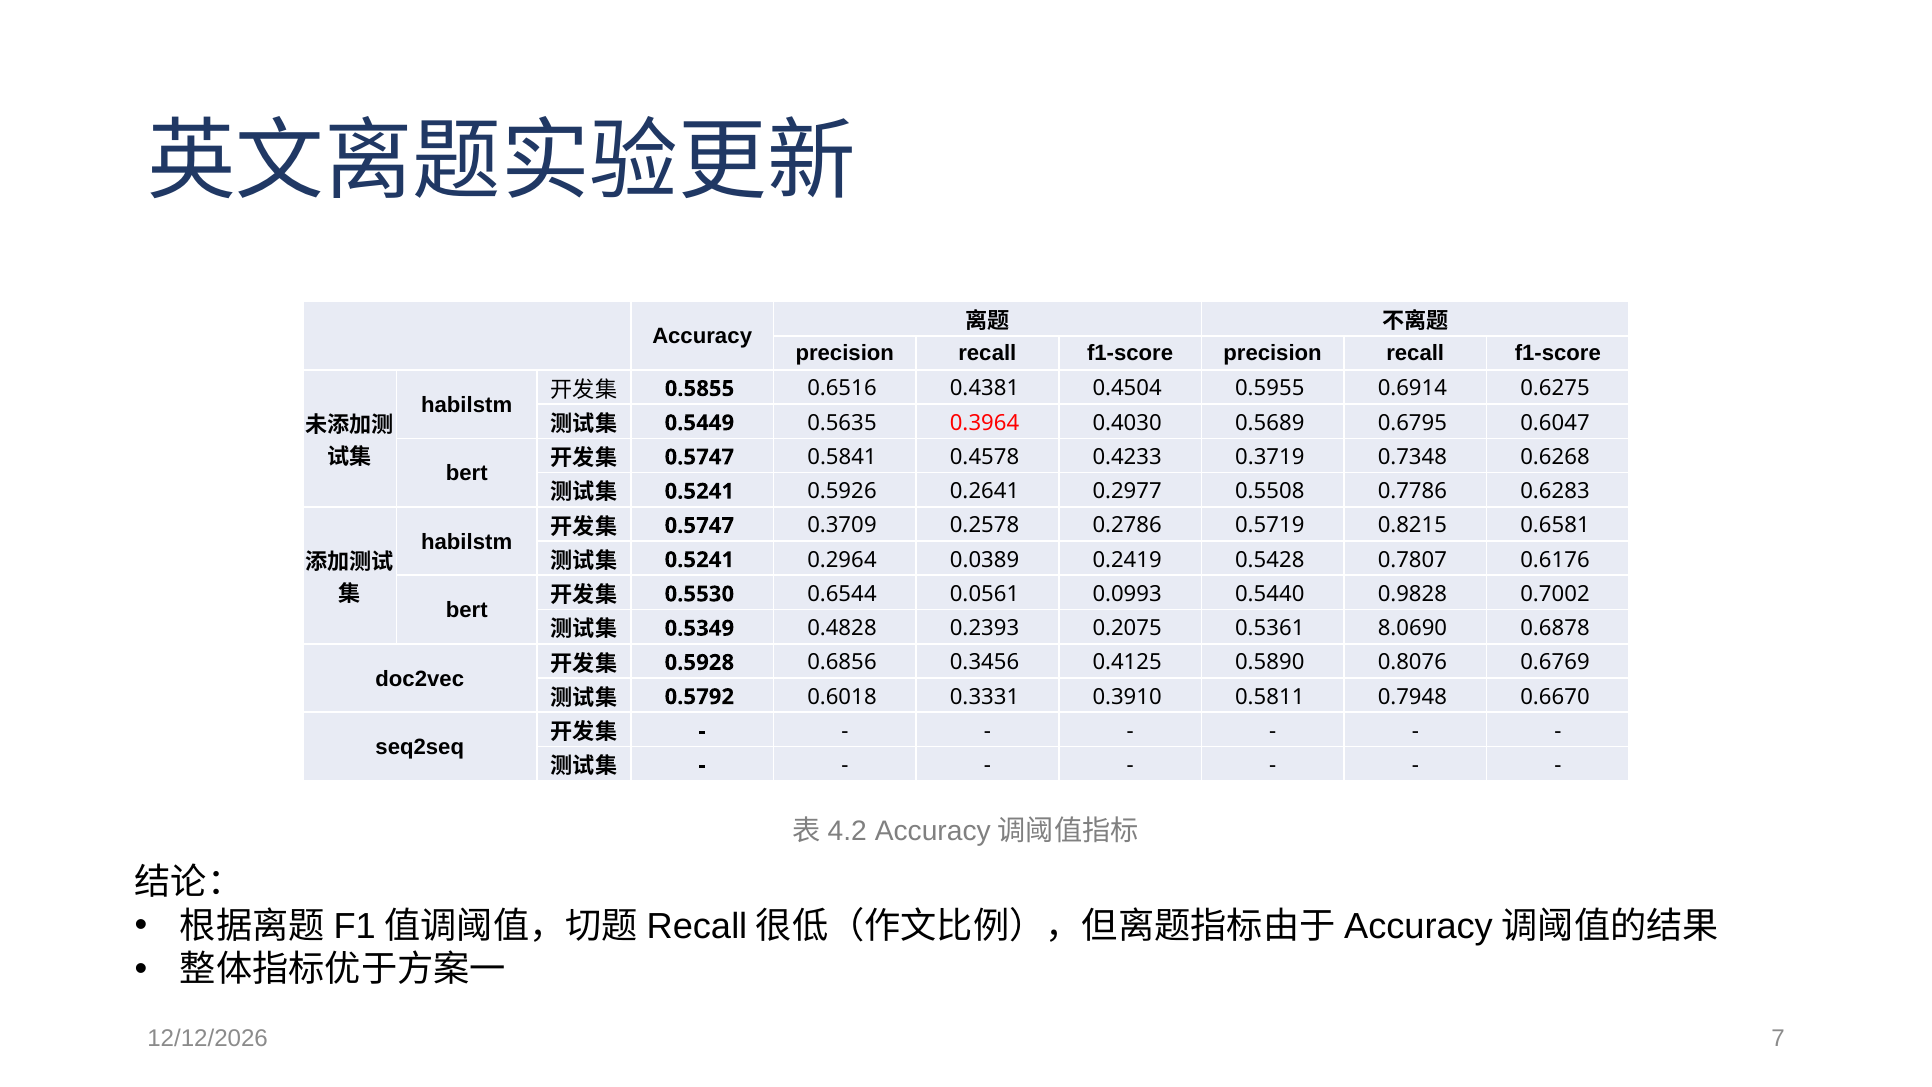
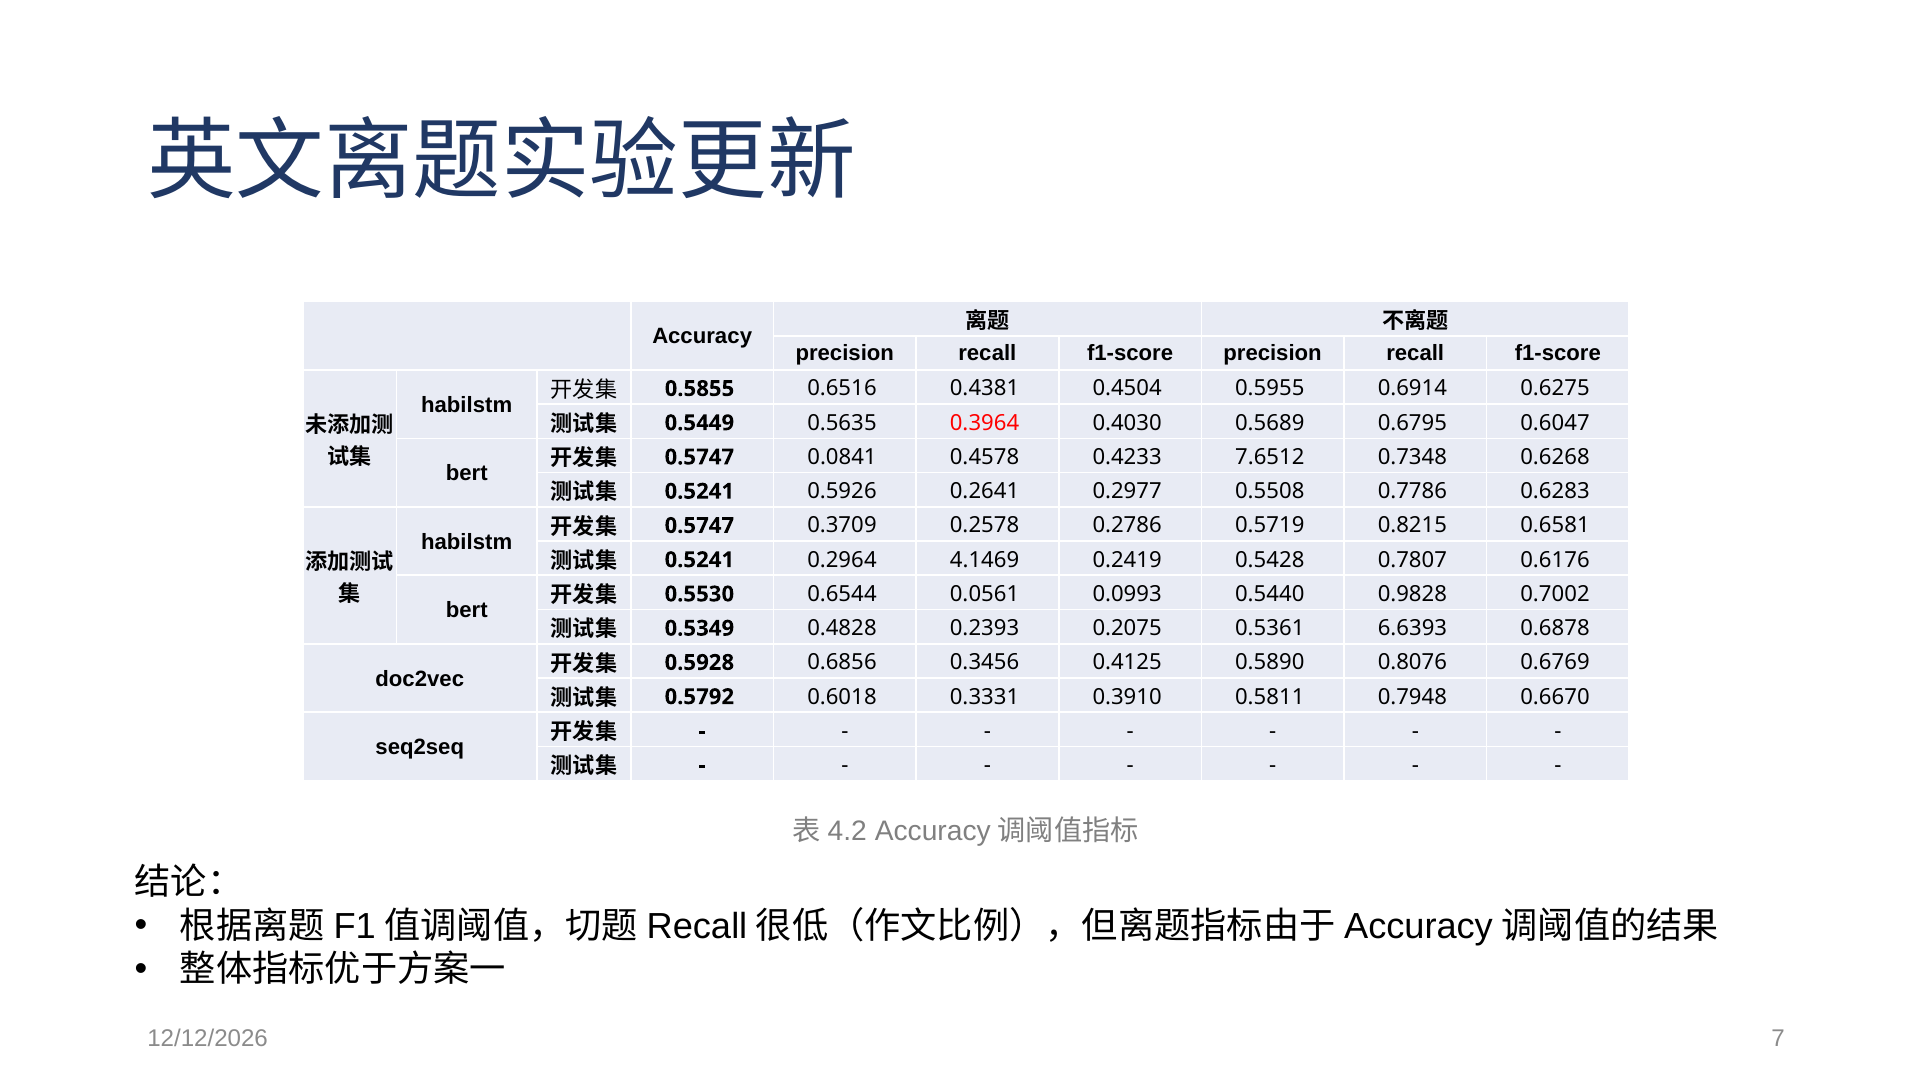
0.5841: 0.5841 -> 0.0841
0.3719: 0.3719 -> 7.6512
0.0389: 0.0389 -> 4.1469
8.0690: 8.0690 -> 6.6393
